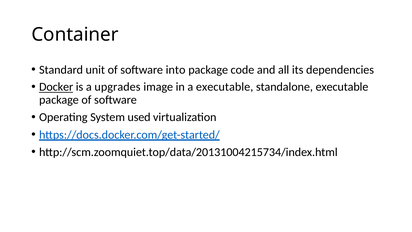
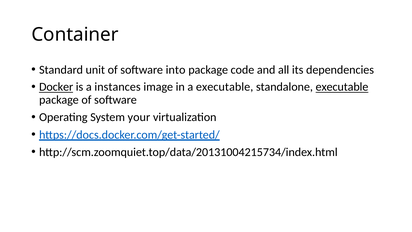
upgrades: upgrades -> instances
executable at (342, 87) underline: none -> present
used: used -> your
